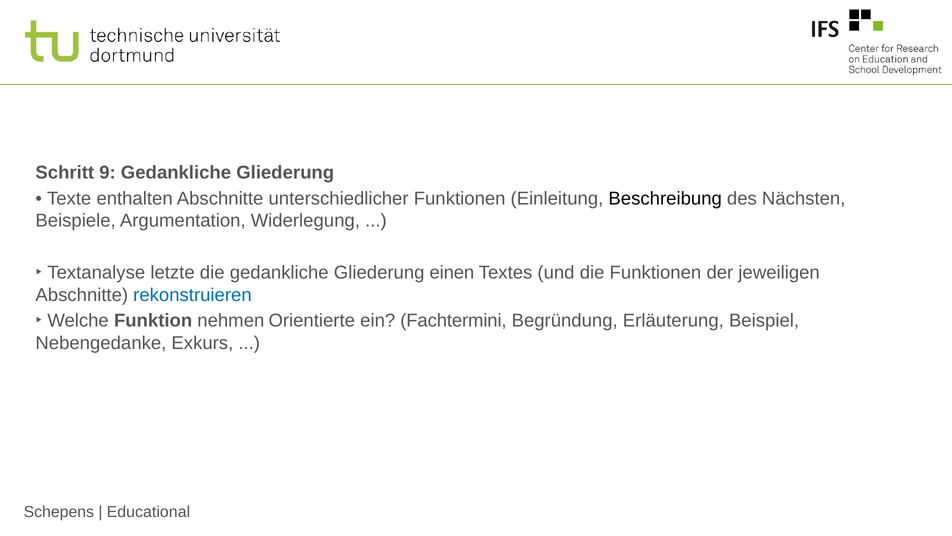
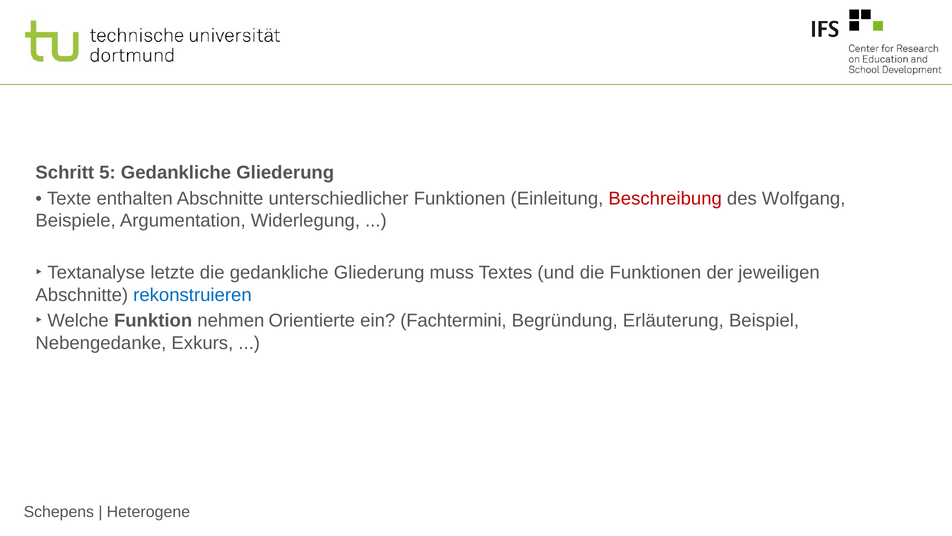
9: 9 -> 5
Beschreibung colour: black -> red
Nächsten: Nächsten -> Wolfgang
einen: einen -> muss
Educational: Educational -> Heterogene
